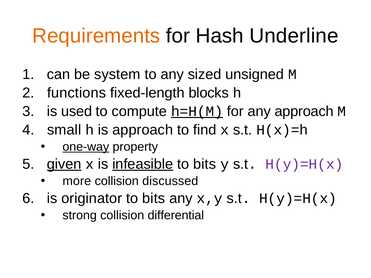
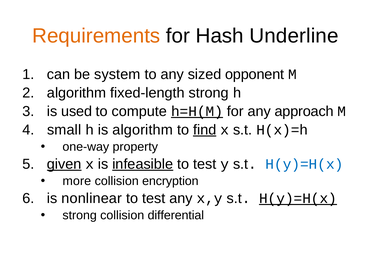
unsigned: unsigned -> opponent
functions at (77, 93): functions -> algorithm
fixed-length blocks: blocks -> strong
is approach: approach -> algorithm
find underline: none -> present
one-way underline: present -> none
bits at (205, 164): bits -> test
H(y)=H(x at (304, 164) colour: purple -> blue
discussed: discussed -> encryption
originator: originator -> nonlinear
bits at (154, 199): bits -> test
H(y)=H(x at (298, 199) underline: none -> present
